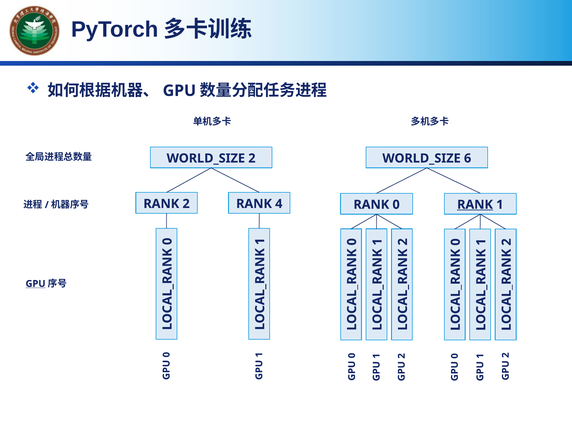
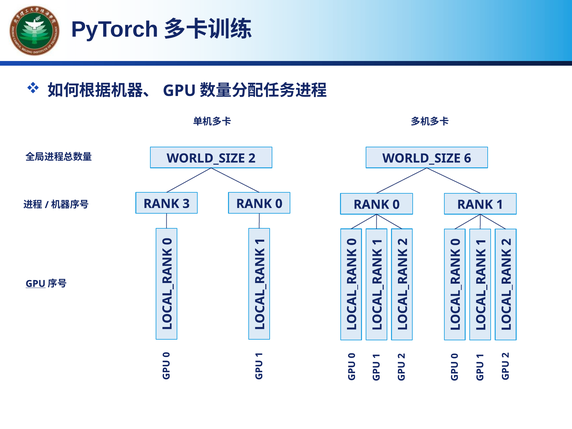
RANK 2: 2 -> 3
4 at (279, 204): 4 -> 0
RANK at (475, 205) underline: present -> none
